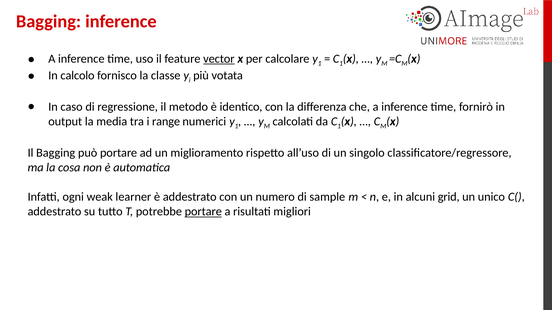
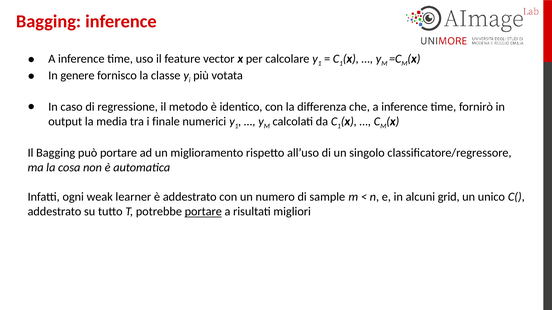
vector underline: present -> none
calcolo: calcolo -> genere
range: range -> finale
